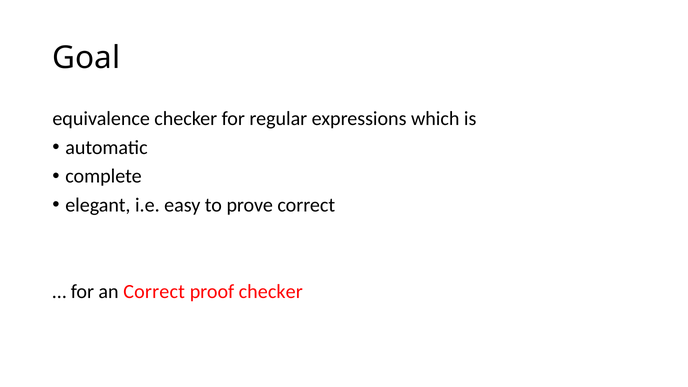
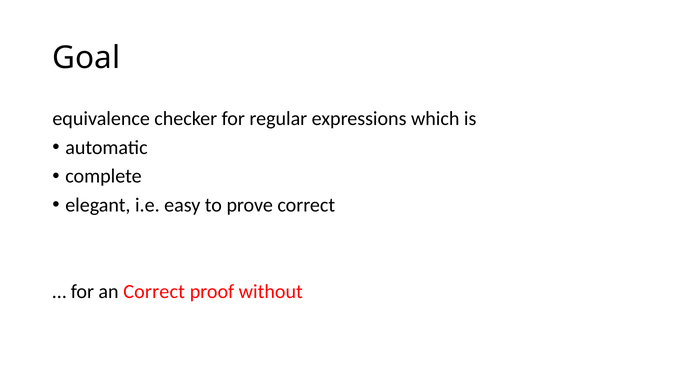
proof checker: checker -> without
